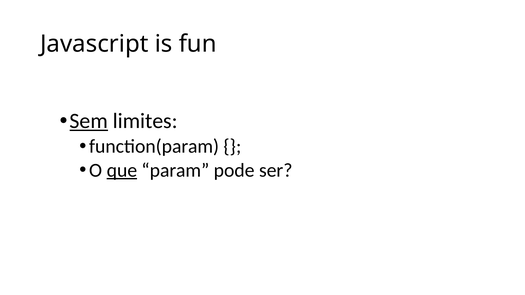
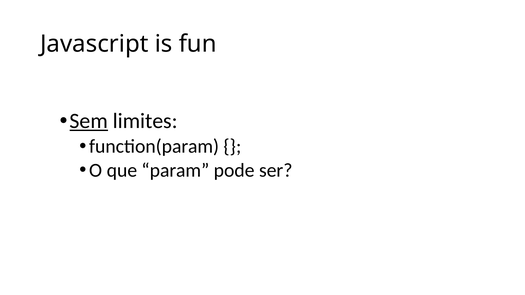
que underline: present -> none
